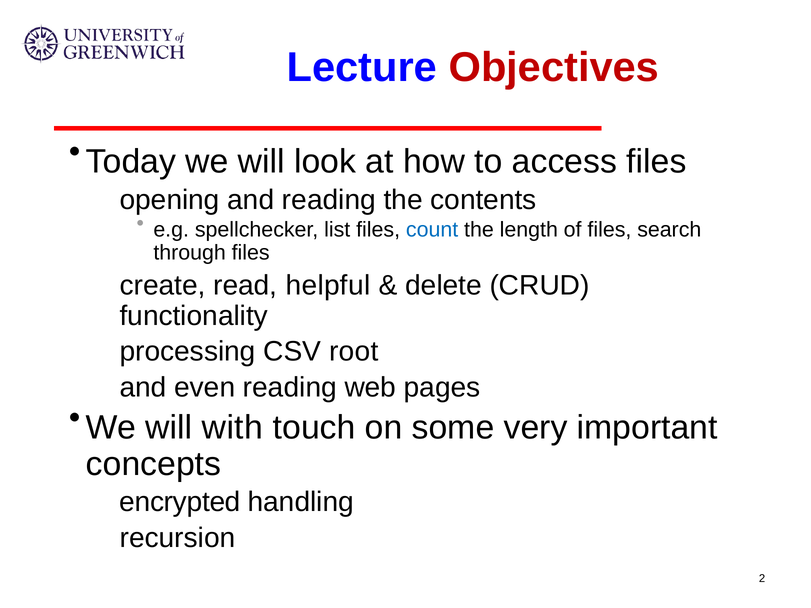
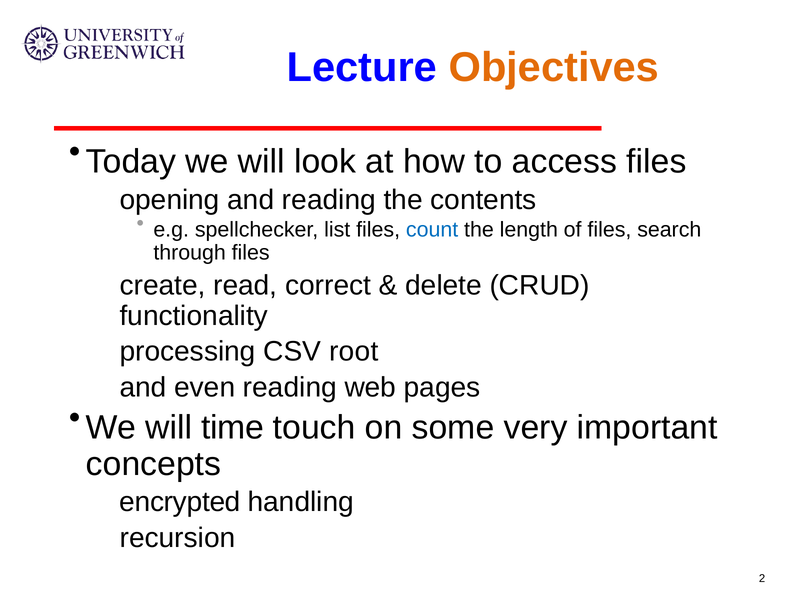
Objectives colour: red -> orange
helpful: helpful -> correct
with: with -> time
